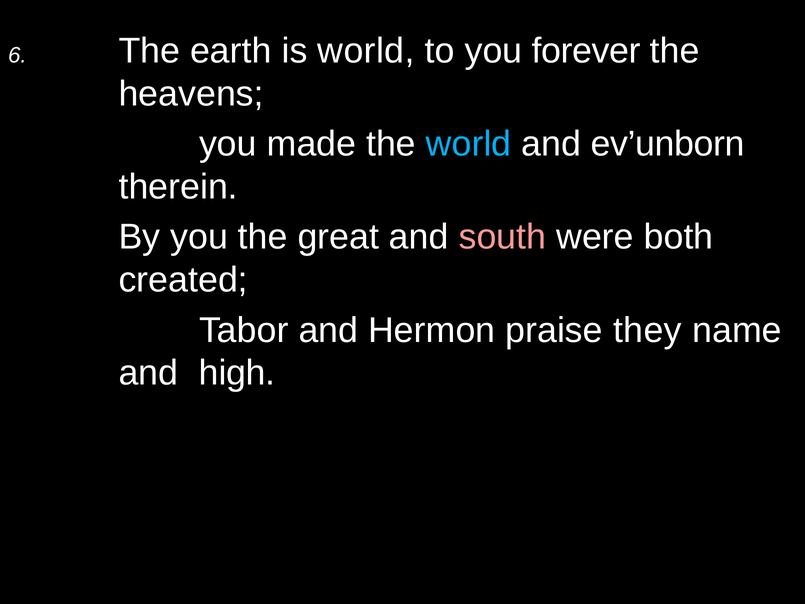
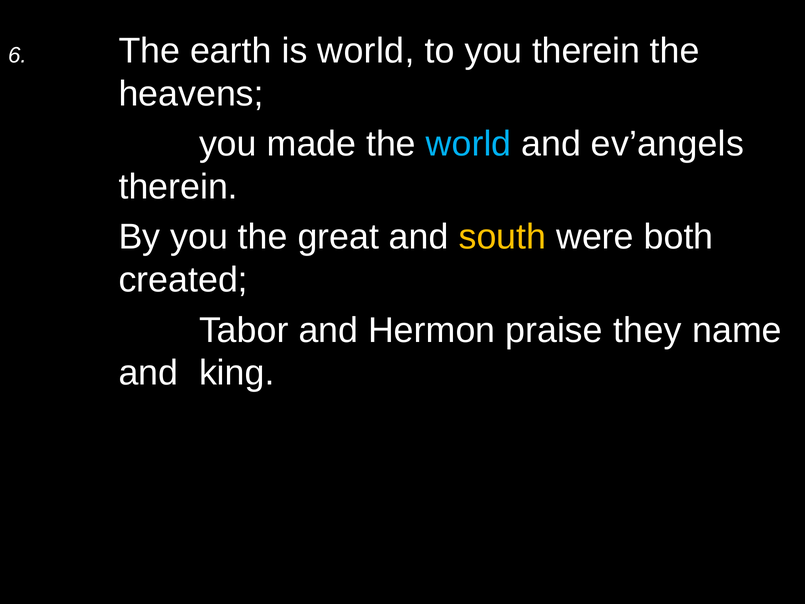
you forever: forever -> therein
ev’unborn: ev’unborn -> ev’angels
south colour: pink -> yellow
high: high -> king
